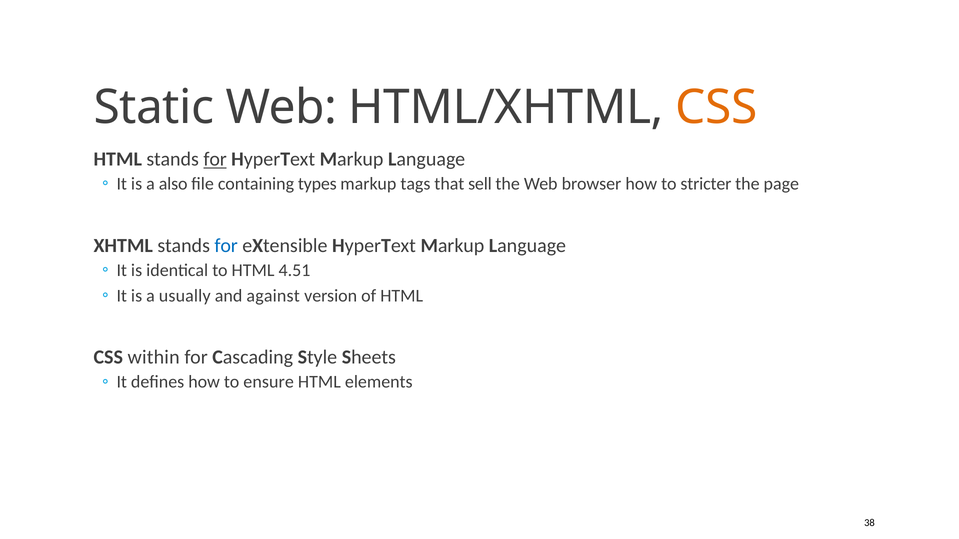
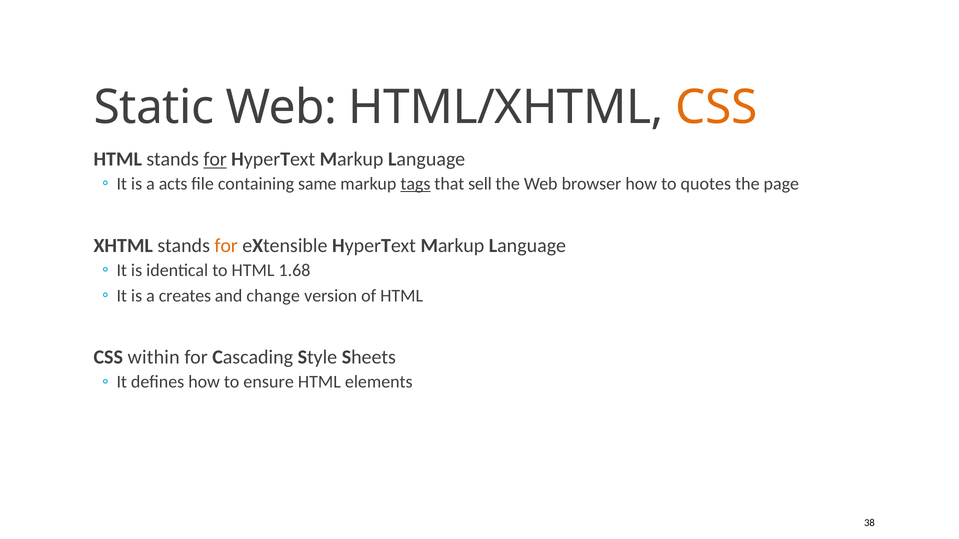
also: also -> acts
types: types -> same
tags underline: none -> present
stricter: stricter -> quotes
for at (226, 246) colour: blue -> orange
4.51: 4.51 -> 1.68
usually: usually -> creates
against: against -> change
